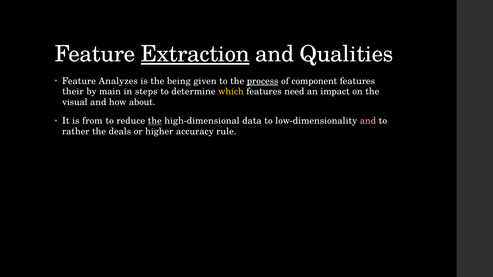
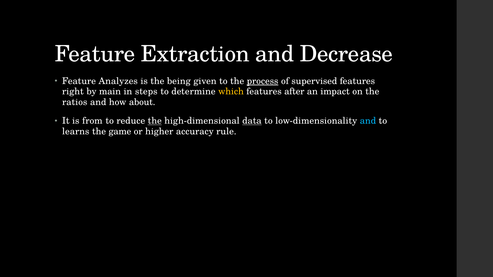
Extraction underline: present -> none
Qualities: Qualities -> Decrease
component: component -> supervised
their: their -> right
need: need -> after
visual: visual -> ratios
data underline: none -> present
and at (368, 121) colour: pink -> light blue
rather: rather -> learns
deals: deals -> game
